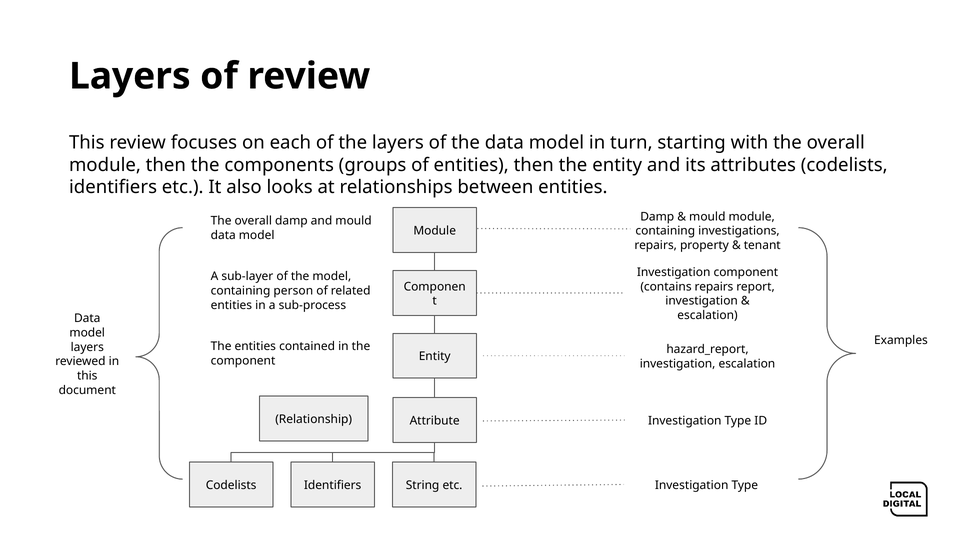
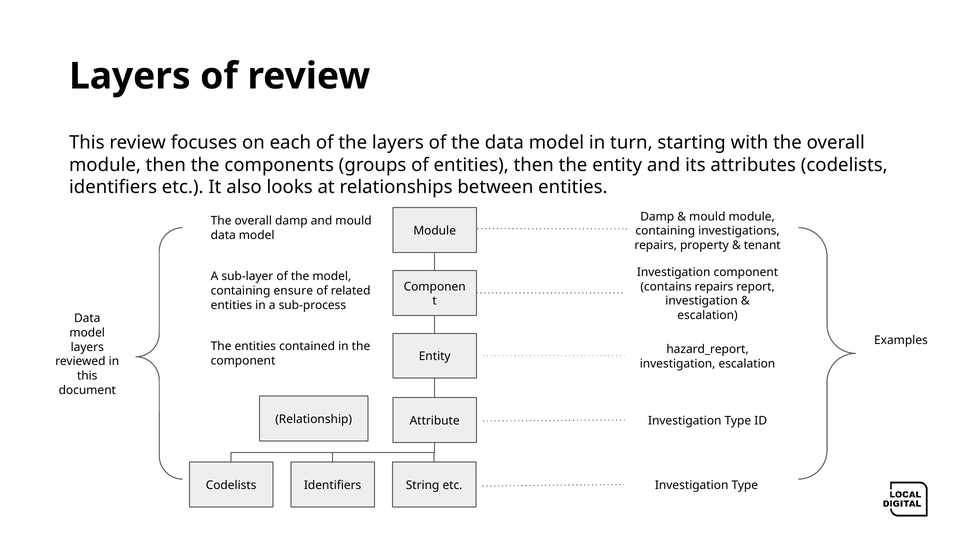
person: person -> ensure
